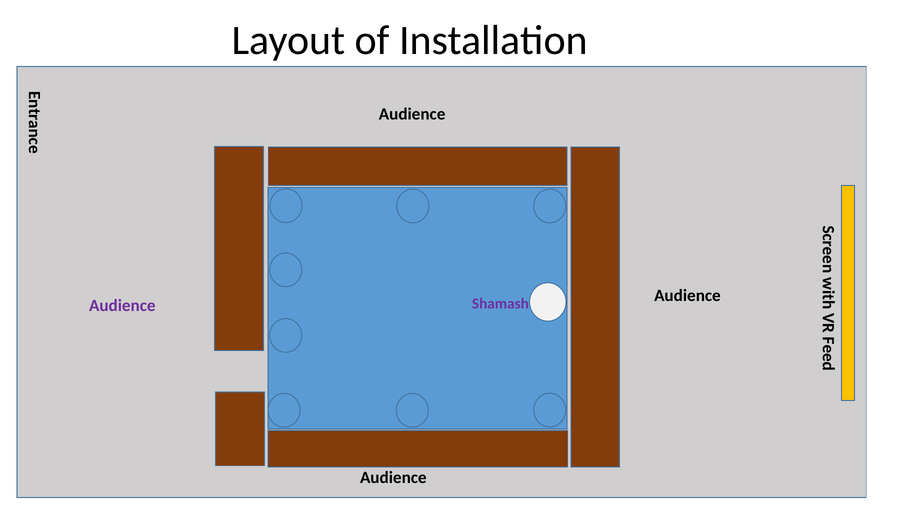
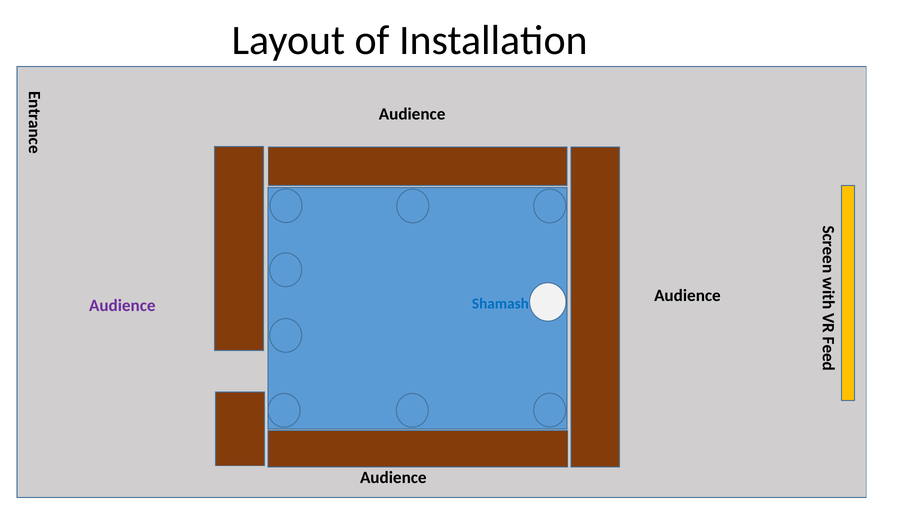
Shamash colour: purple -> blue
